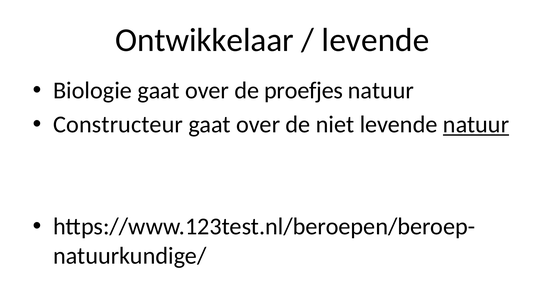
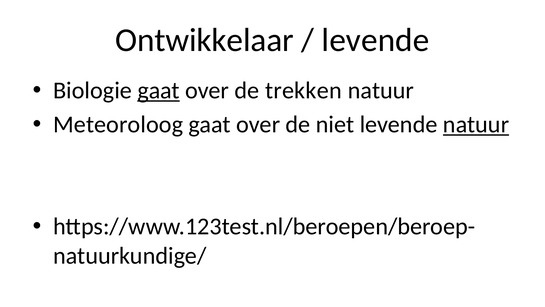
gaat at (159, 91) underline: none -> present
proefjes: proefjes -> trekken
Constructeur: Constructeur -> Meteoroloog
